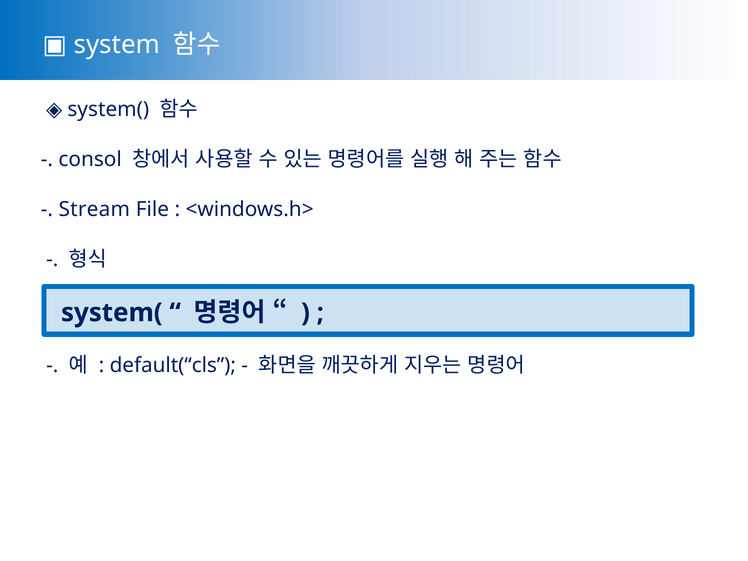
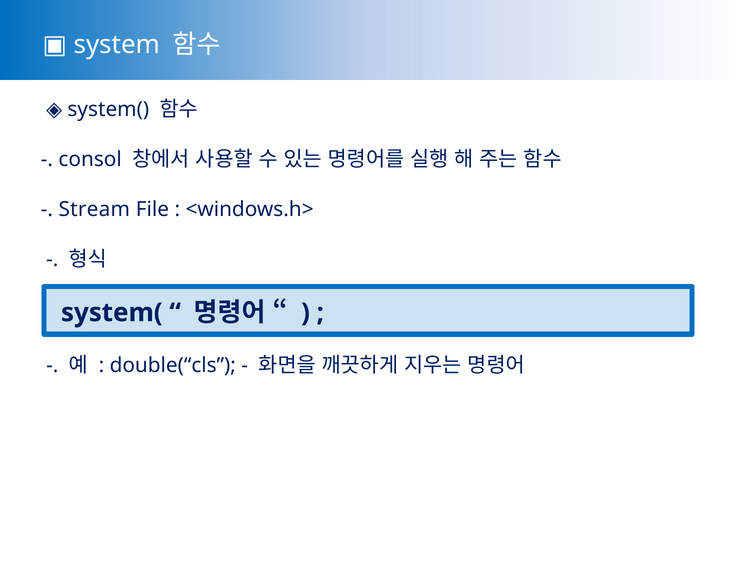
default(“cls: default(“cls -> double(“cls
